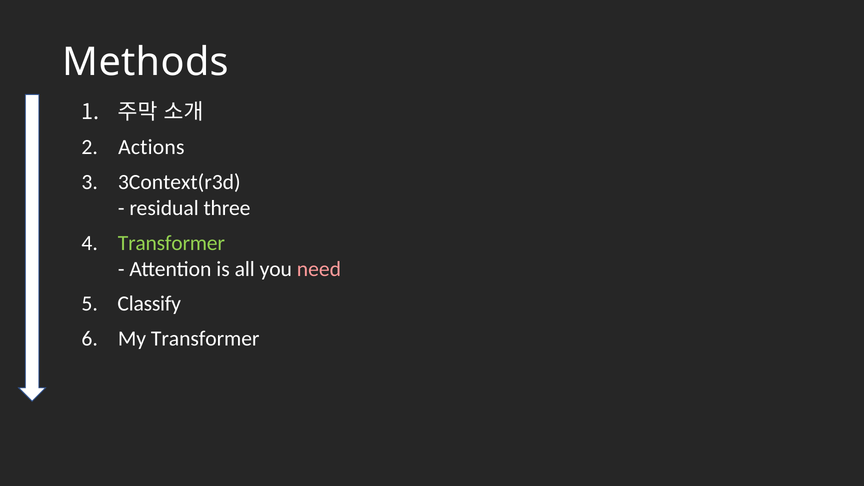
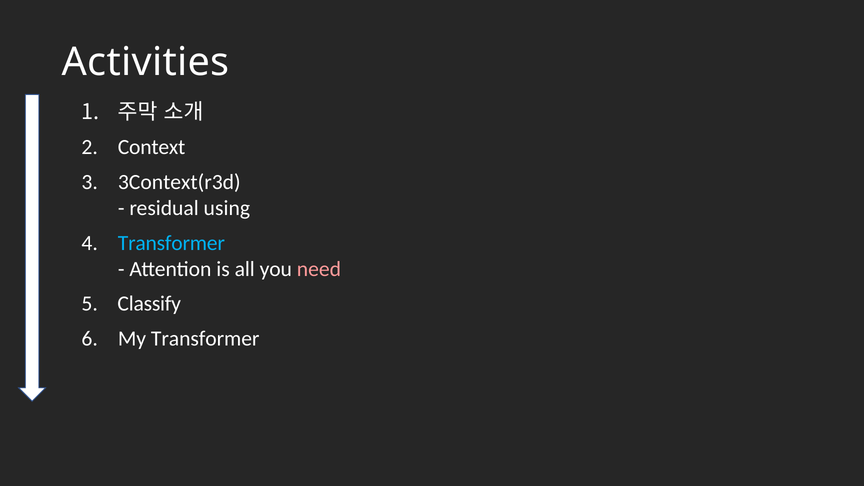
Methods: Methods -> Activities
Actions: Actions -> Context
three: three -> using
Transformer at (171, 243) colour: light green -> light blue
